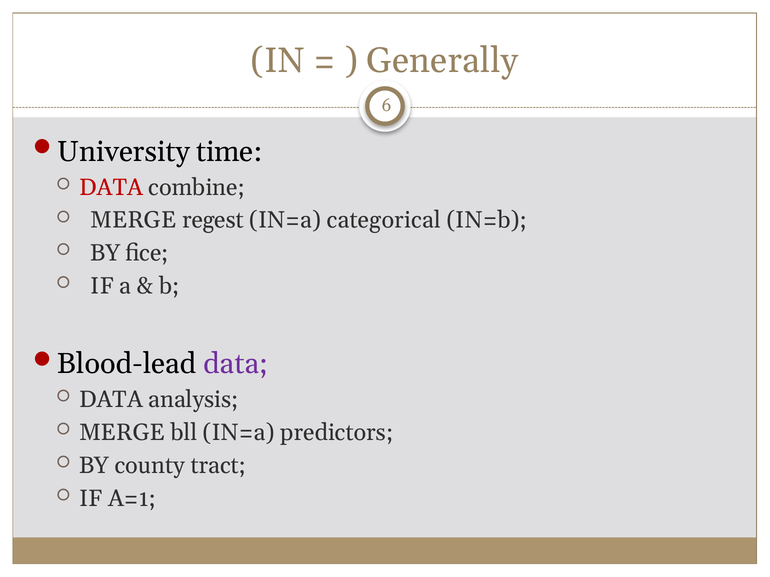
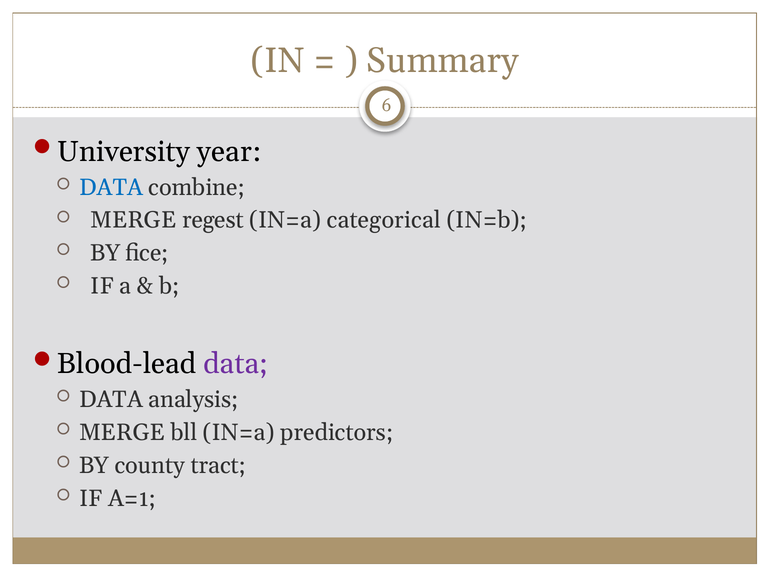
Generally: Generally -> Summary
time: time -> year
DATA at (111, 187) colour: red -> blue
